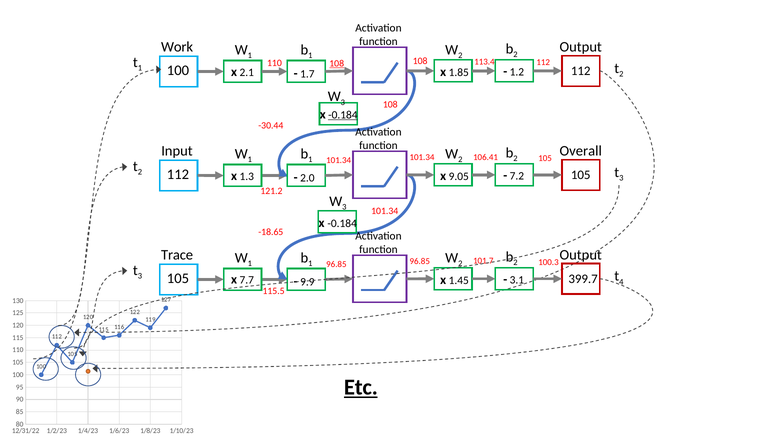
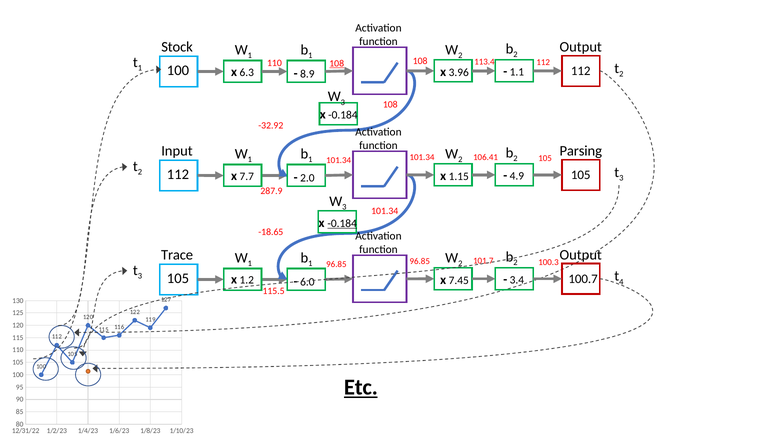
Work: Work -> Stock
2.1: 2.1 -> 6.3
1.7: 1.7 -> 8.9
1.85: 1.85 -> 3.96
1.2: 1.2 -> 1.1
-0.184 at (343, 115) underline: present -> none
-30.44: -30.44 -> -32.92
Overall: Overall -> Parsing
1.3: 1.3 -> 7.7
9.05: 9.05 -> 1.15
7.2: 7.2 -> 4.9
121.2: 121.2 -> 287.9
-0.184 at (342, 223) underline: none -> present
7.7: 7.7 -> 1.2
9.9: 9.9 -> 6.0
399.7: 399.7 -> 100.7
1.45: 1.45 -> 7.45
3.1: 3.1 -> 3.4
